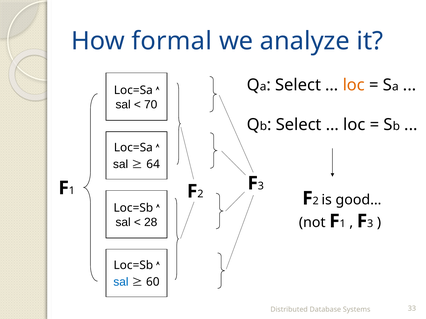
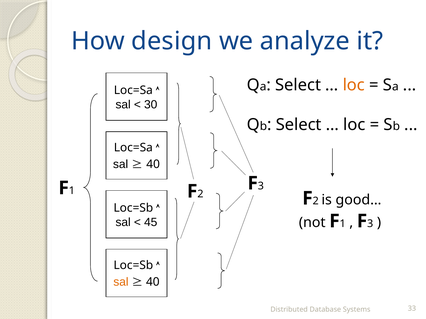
formal: formal -> design
70: 70 -> 30
64 at (153, 165): 64 -> 40
28: 28 -> 45
sal at (121, 282) colour: blue -> orange
60 at (153, 282): 60 -> 40
